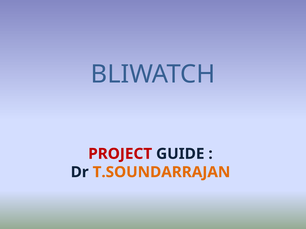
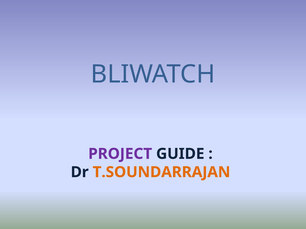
PROJECT colour: red -> purple
